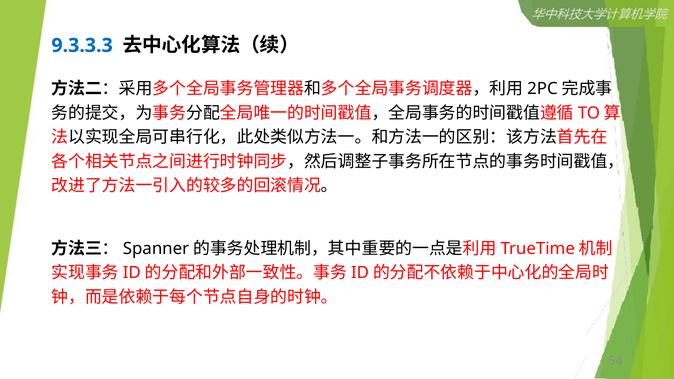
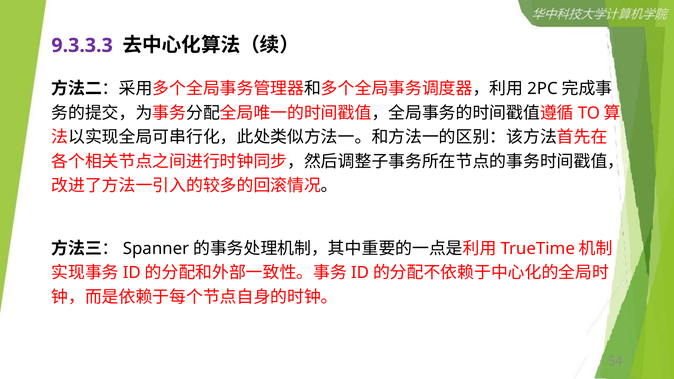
9.3.3.3 colour: blue -> purple
